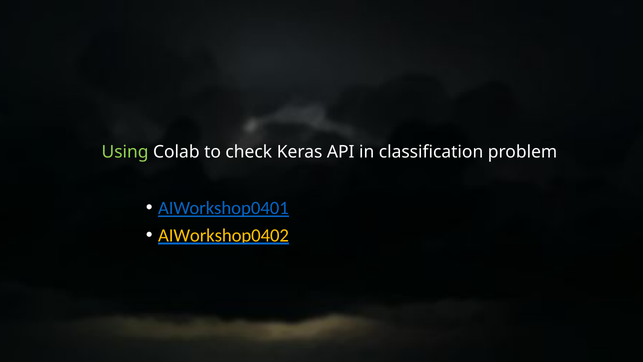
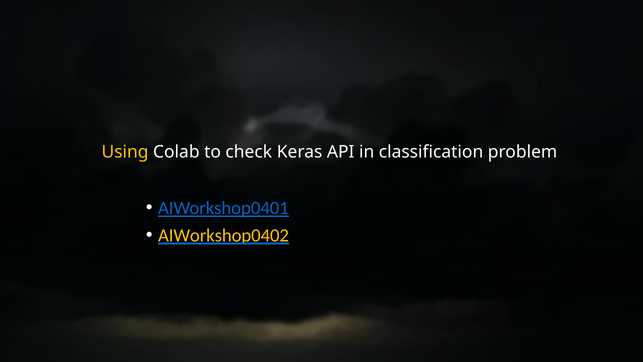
Using colour: light green -> yellow
